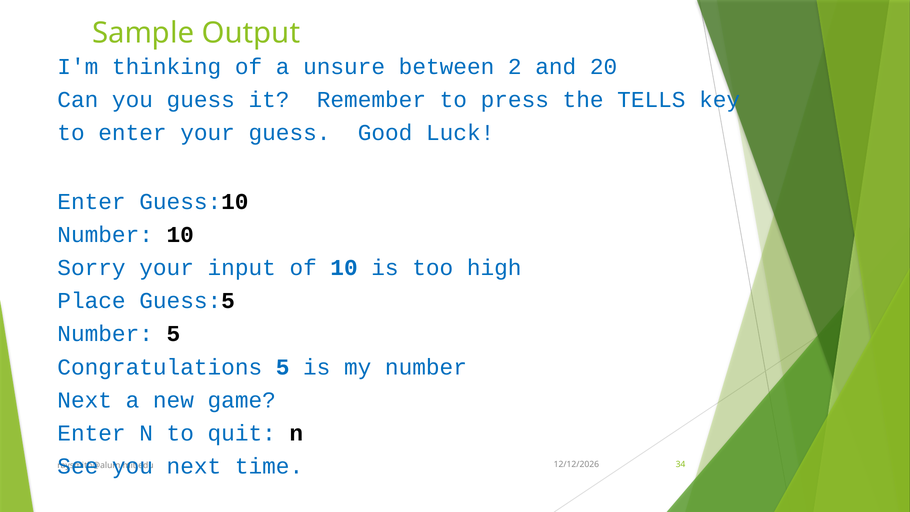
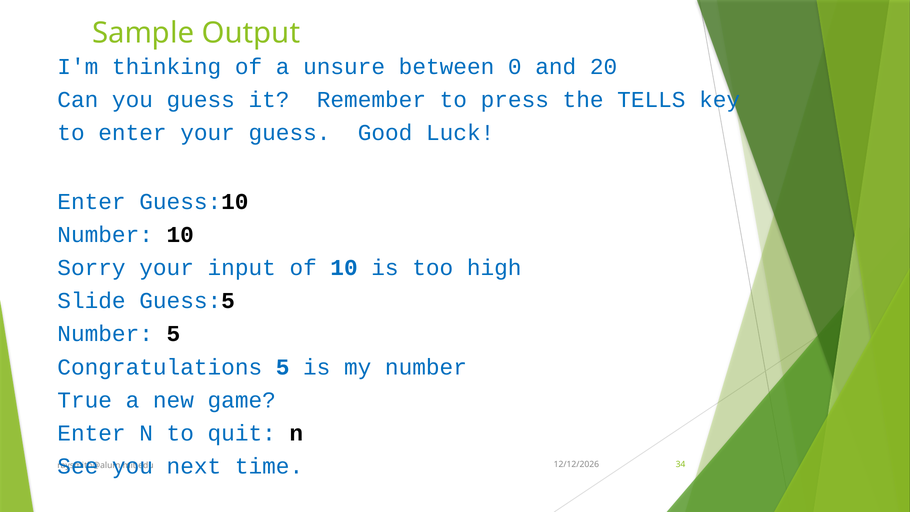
2: 2 -> 0
Place: Place -> Slide
Next at (85, 400): Next -> True
